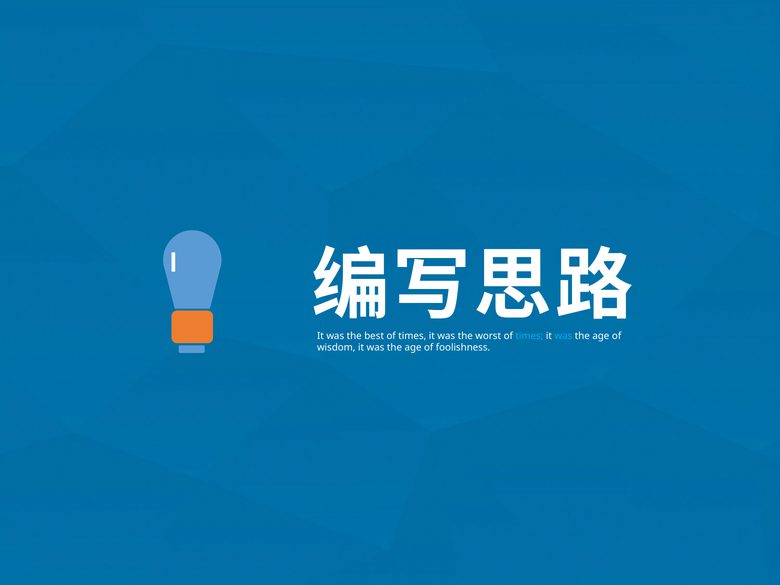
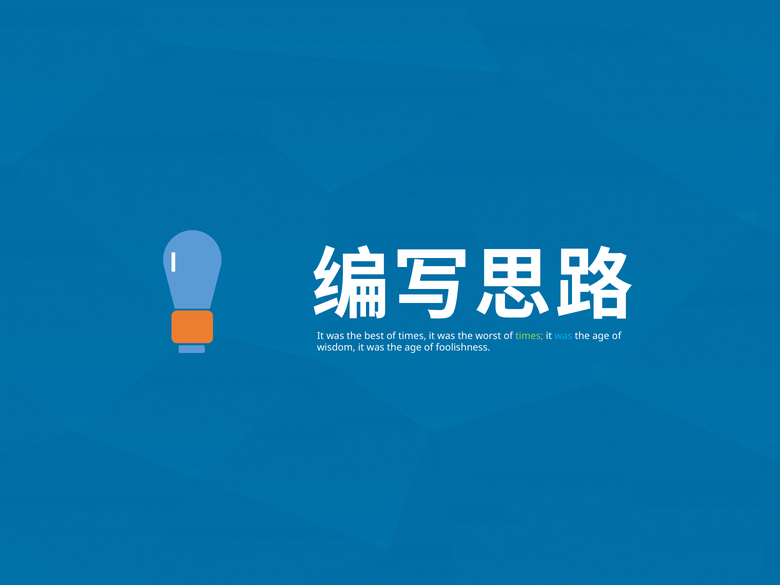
times at (529, 336) colour: light blue -> light green
